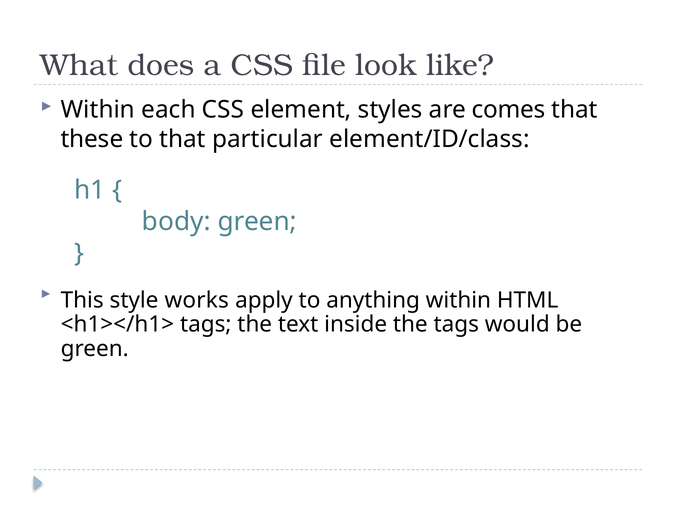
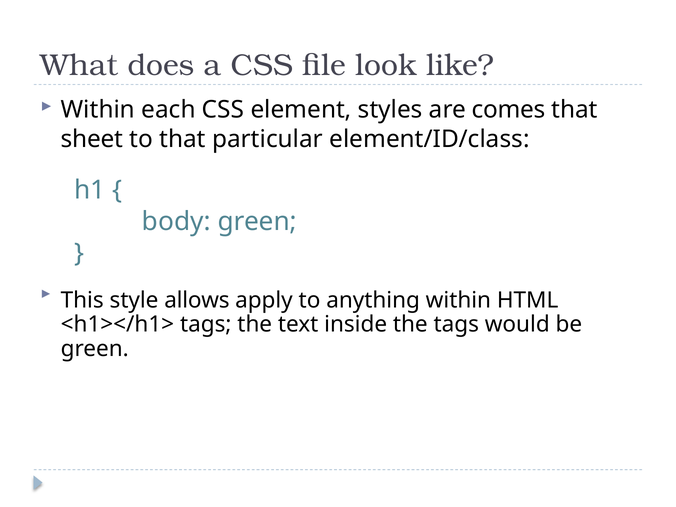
these: these -> sheet
works: works -> allows
